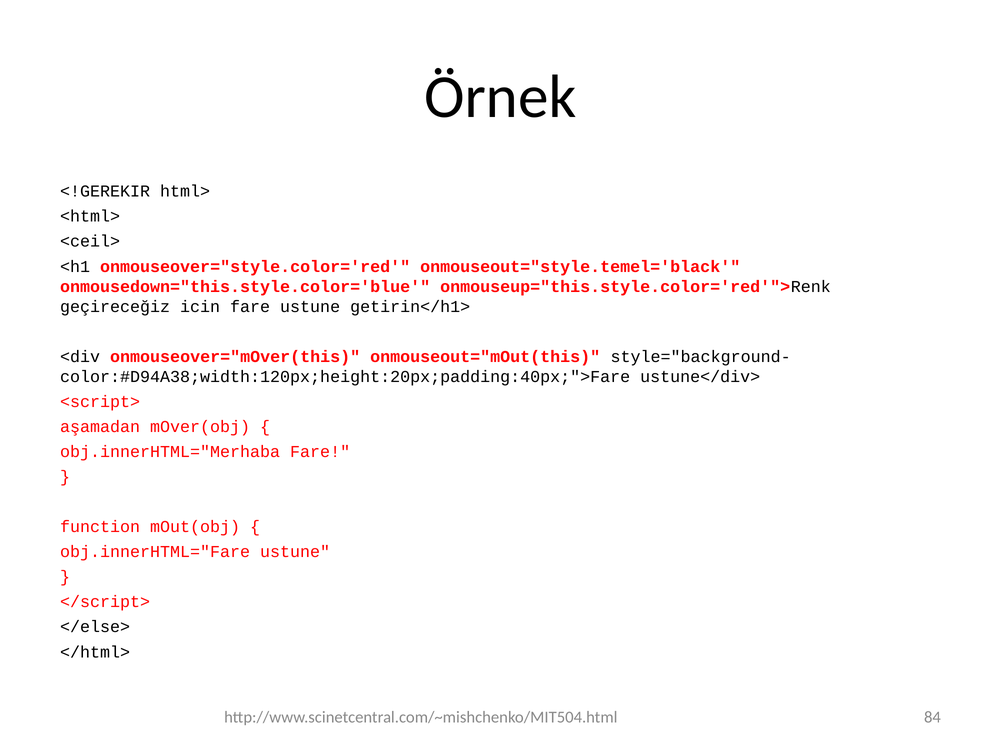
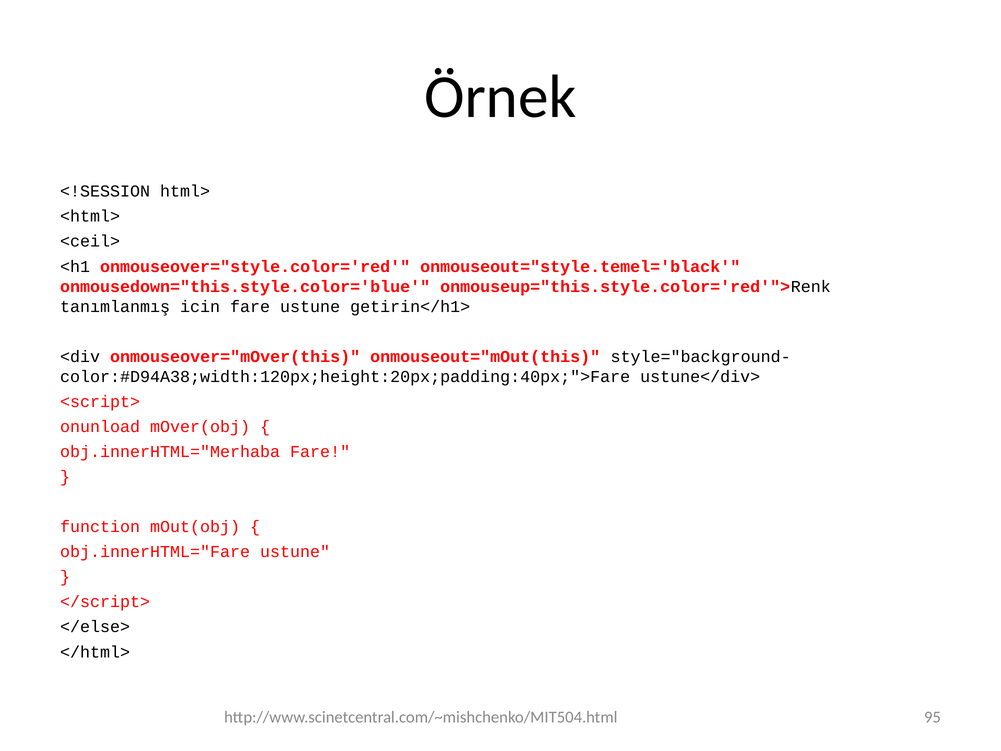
<!GEREKIR: <!GEREKIR -> <!SESSION
geçireceğiz: geçireceğiz -> tanımlanmış
aşamadan: aşamadan -> onunload
84: 84 -> 95
